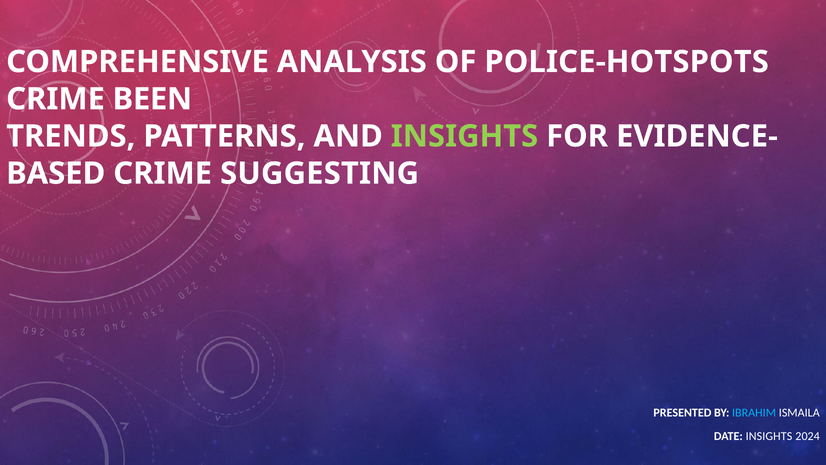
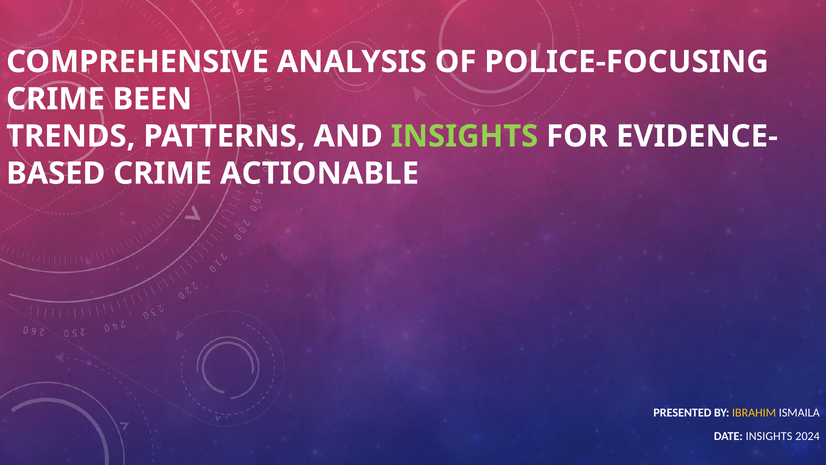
POLICE-HOTSPOTS: POLICE-HOTSPOTS -> POLICE-FOCUSING
SUGGESTING: SUGGESTING -> ACTIONABLE
IBRAHIM colour: light blue -> yellow
